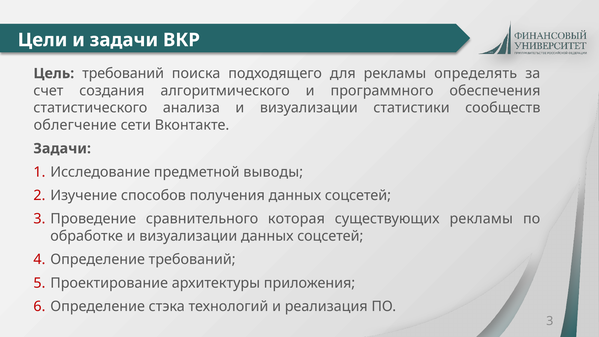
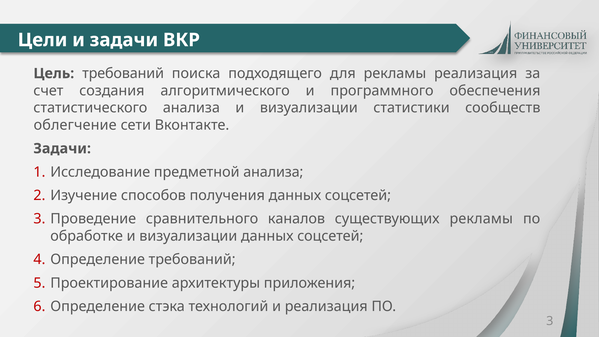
рекламы определять: определять -> реализация
предметной выводы: выводы -> анализа
которая: которая -> каналов
